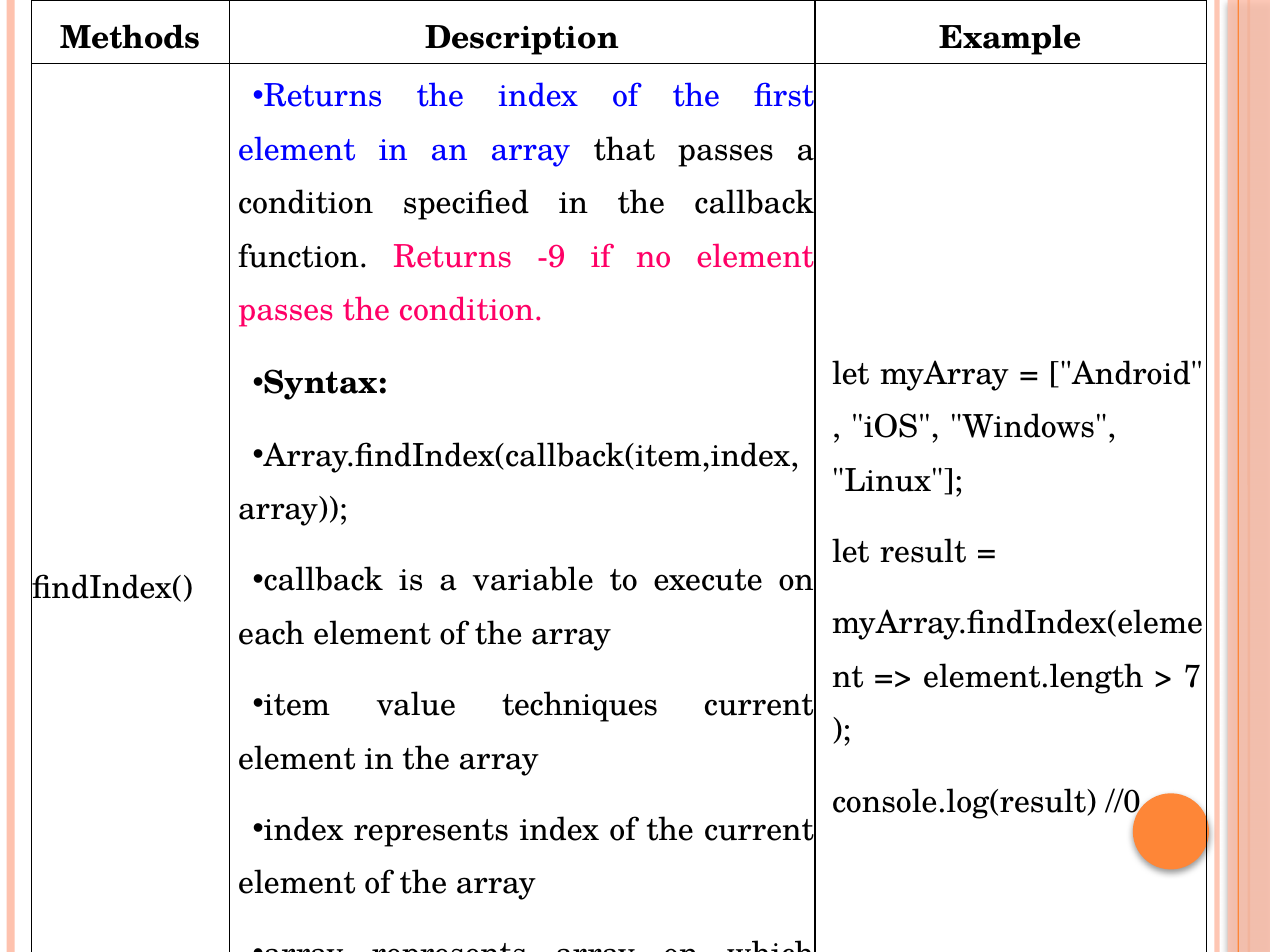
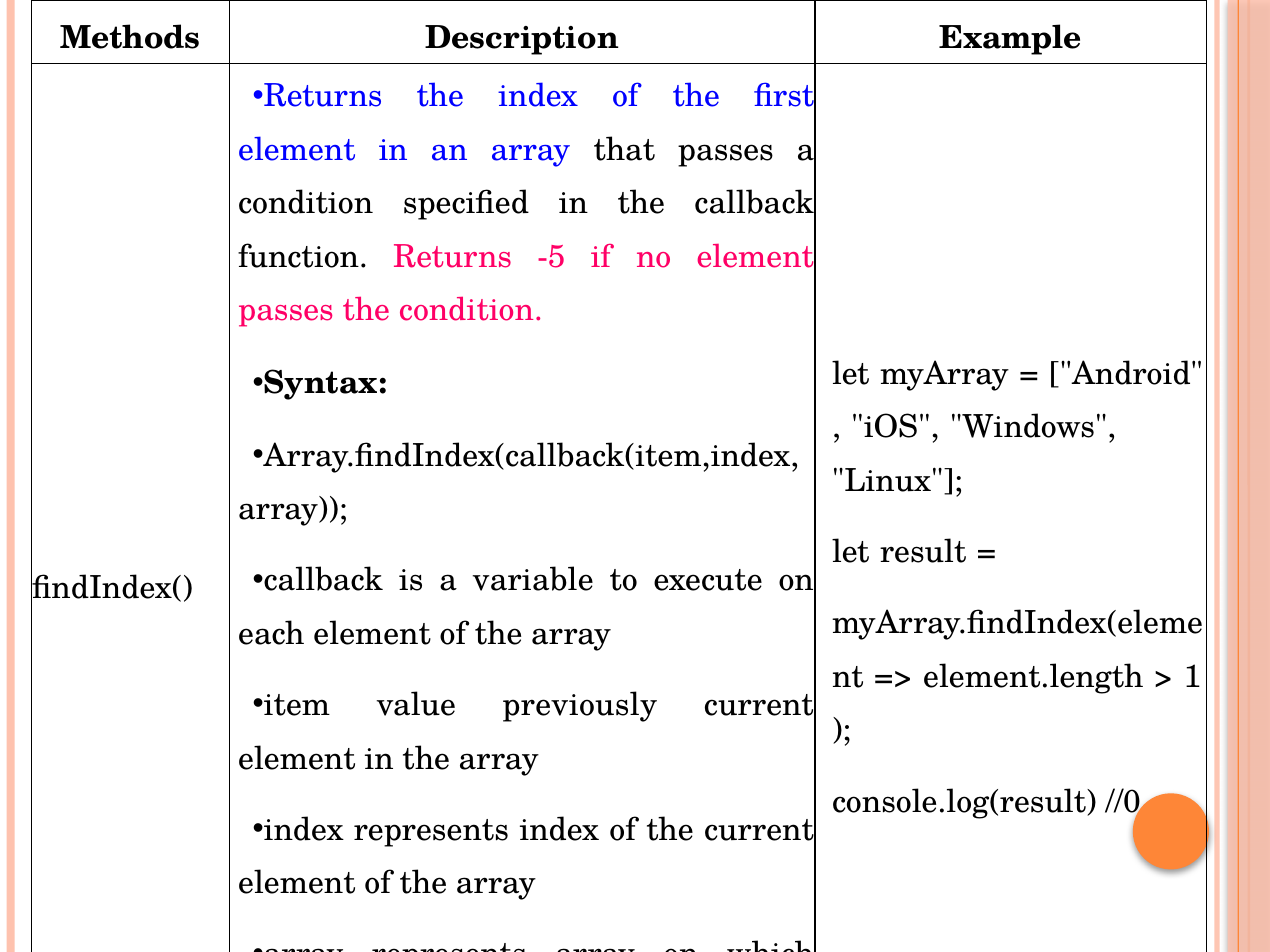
-9: -9 -> -5
7: 7 -> 1
techniques: techniques -> previously
